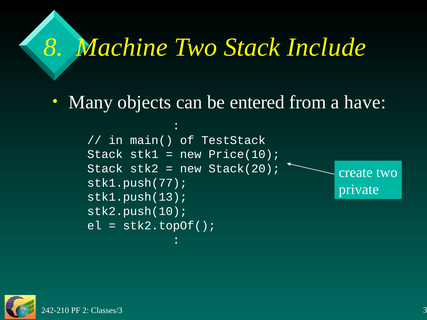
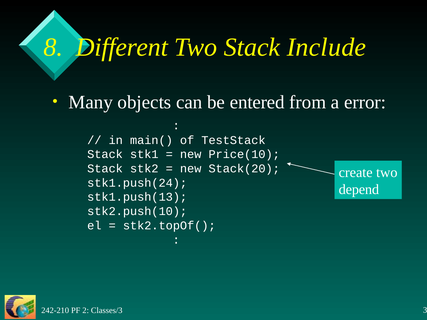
Machine: Machine -> Different
have: have -> error
stk1.push(77: stk1.push(77 -> stk1.push(24
private: private -> depend
